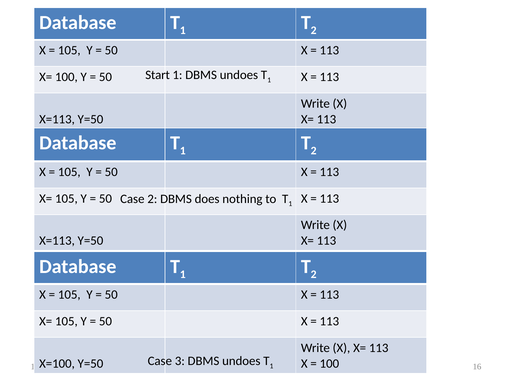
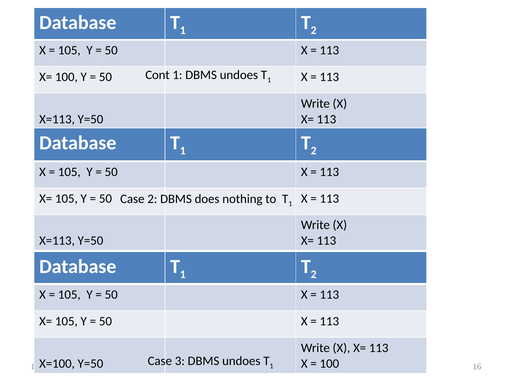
Start: Start -> Cont
